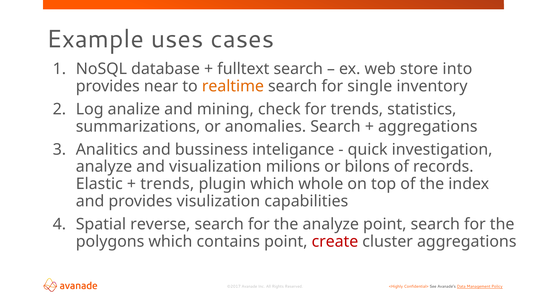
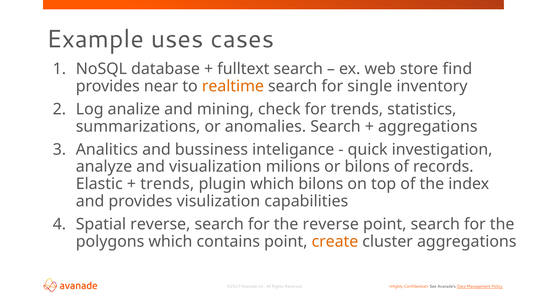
into: into -> find
which whole: whole -> bilons
the analyze: analyze -> reverse
create colour: red -> orange
